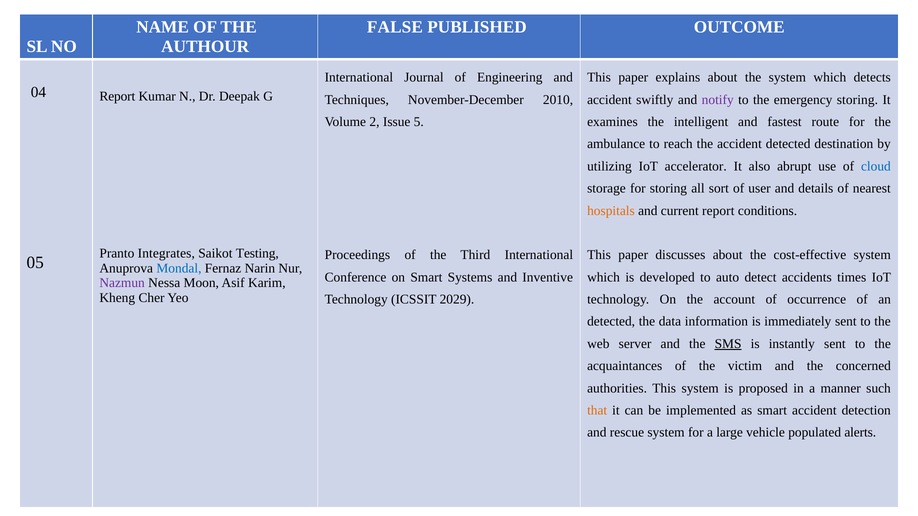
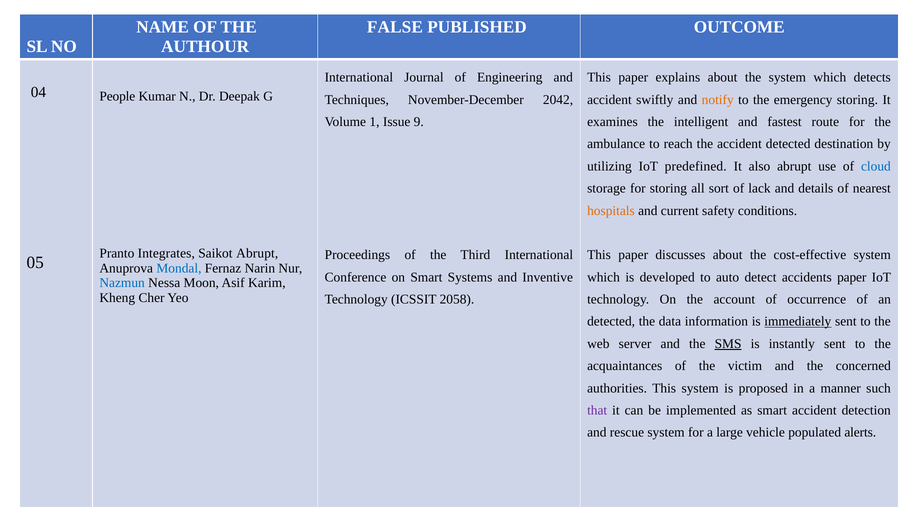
Report at (117, 97): Report -> People
2010: 2010 -> 2042
notify colour: purple -> orange
2: 2 -> 1
5: 5 -> 9
accelerator: accelerator -> predefined
user: user -> lack
current report: report -> safety
Saikot Testing: Testing -> Abrupt
accidents times: times -> paper
Nazmun colour: purple -> blue
2029: 2029 -> 2058
immediately underline: none -> present
that colour: orange -> purple
